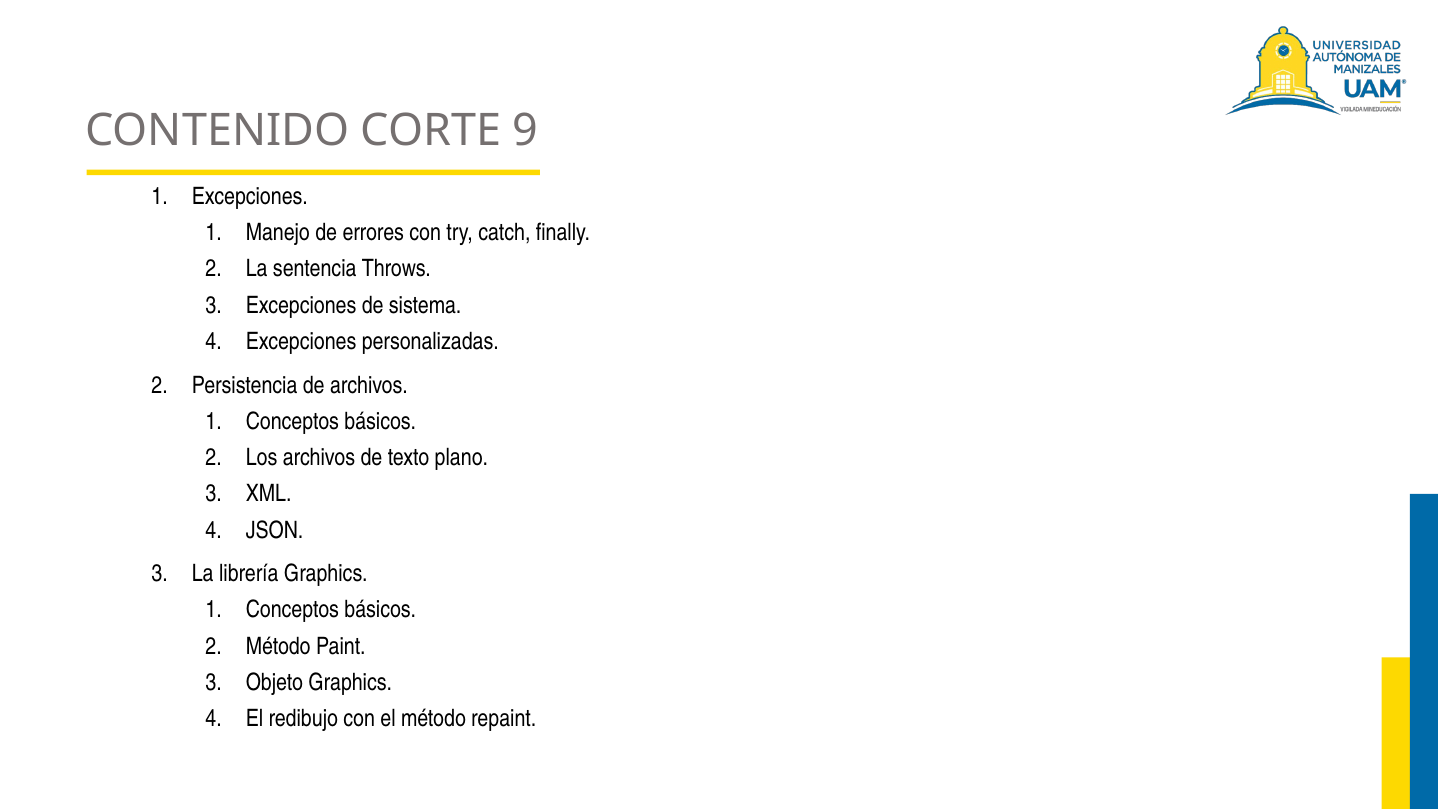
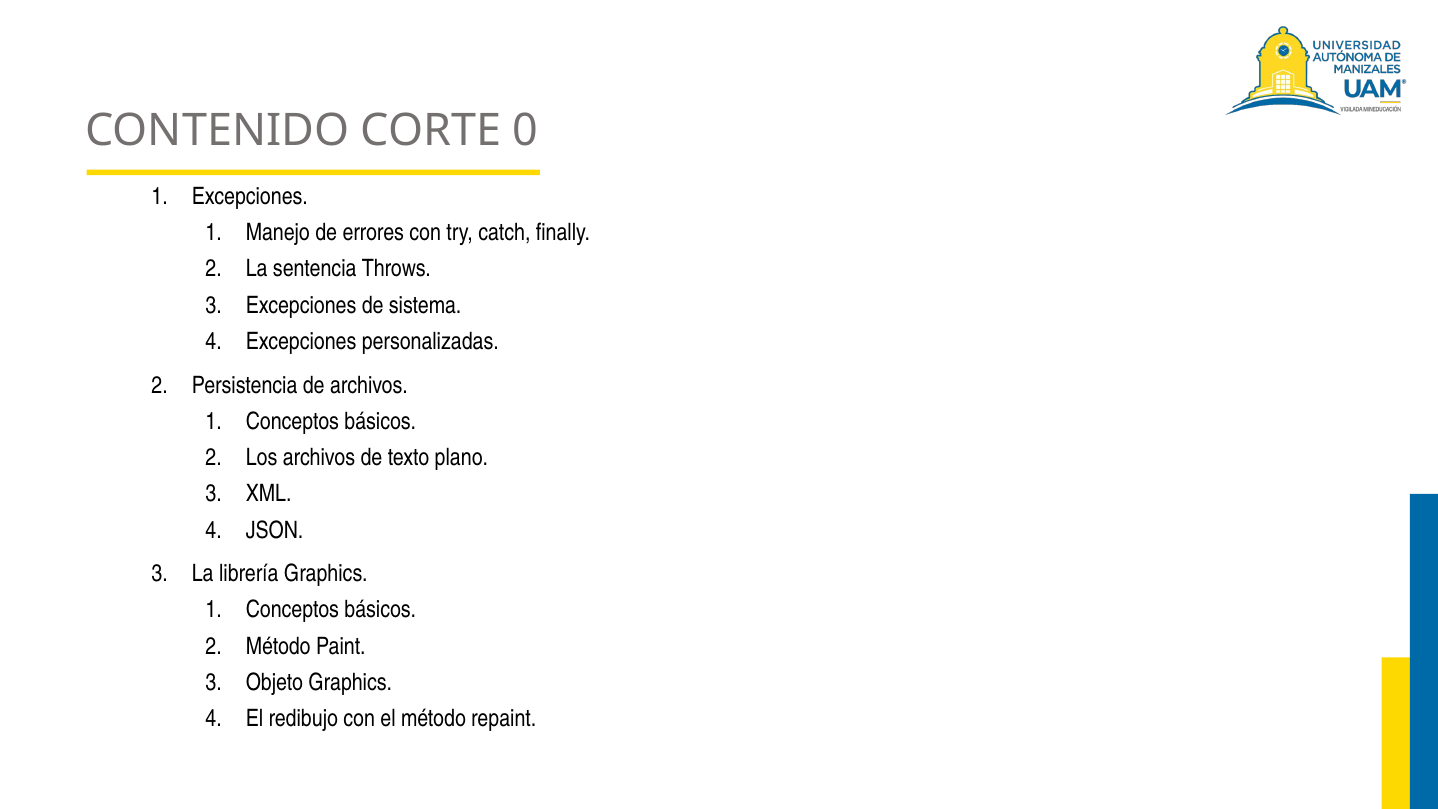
9: 9 -> 0
